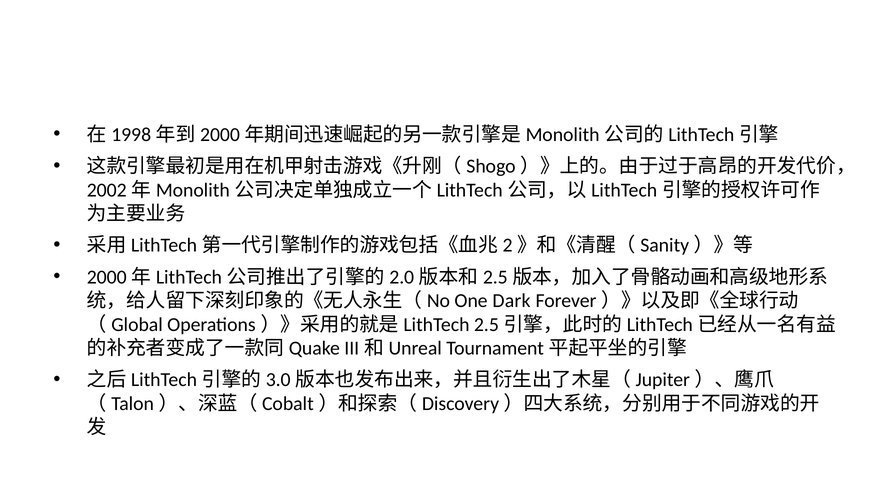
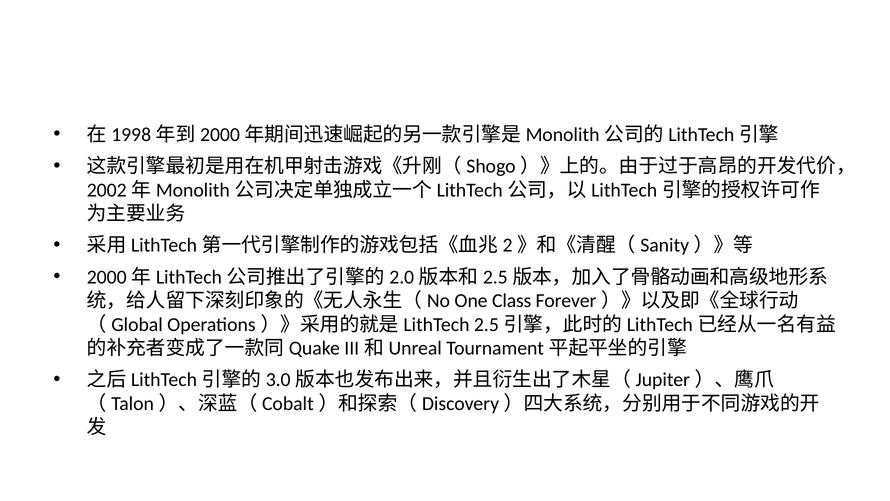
Dark: Dark -> Class
